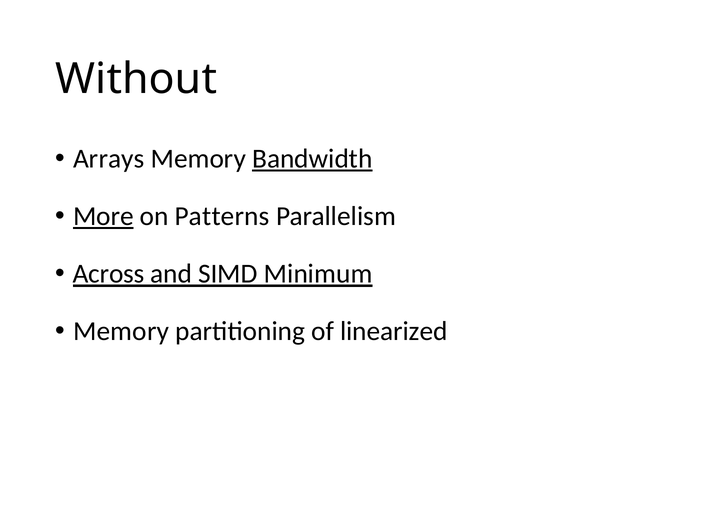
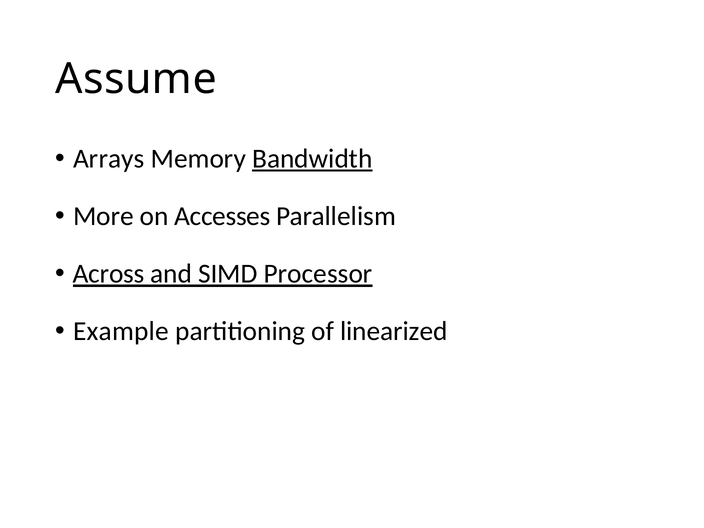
Without: Without -> Assume
More underline: present -> none
Patterns: Patterns -> Accesses
Minimum: Minimum -> Processor
Memory at (121, 331): Memory -> Example
